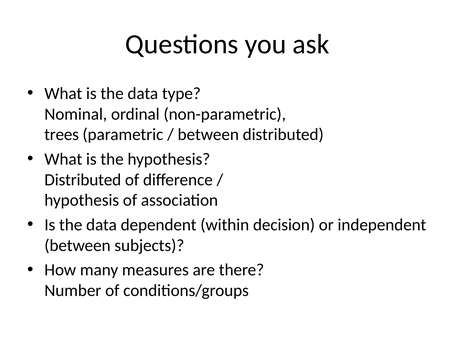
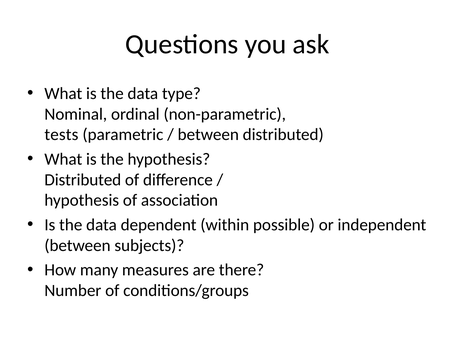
trees: trees -> tests
decision: decision -> possible
